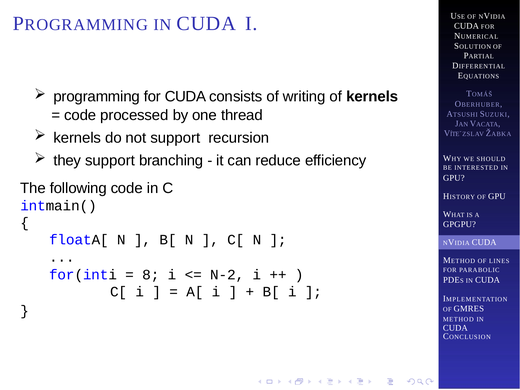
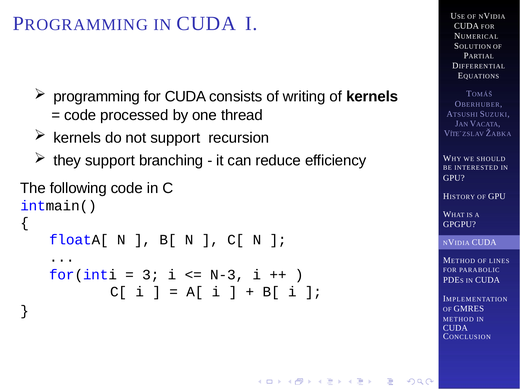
8: 8 -> 3
N-2: N-2 -> N-3
